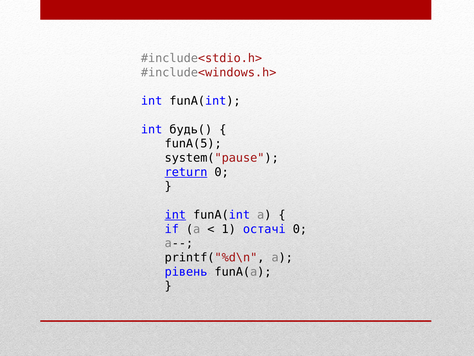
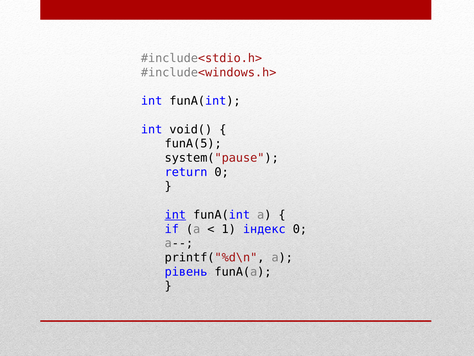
будь(: будь( -> void(
return underline: present -> none
остачі: остачі -> індекс
